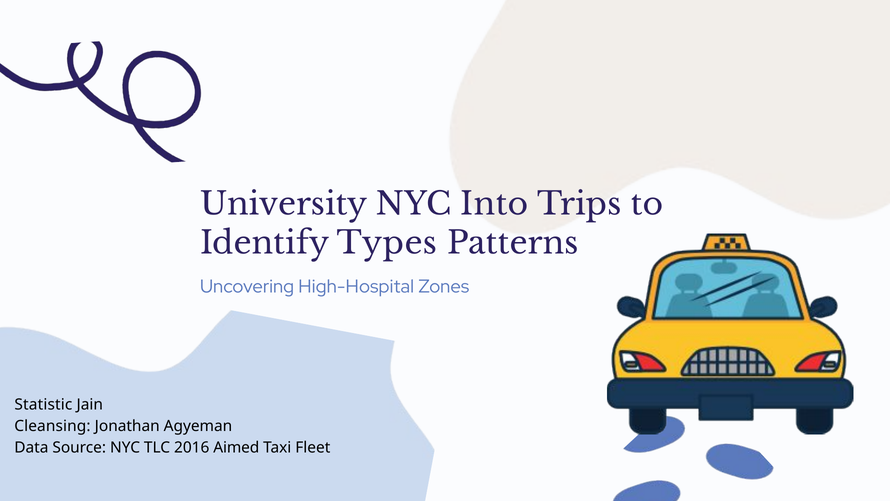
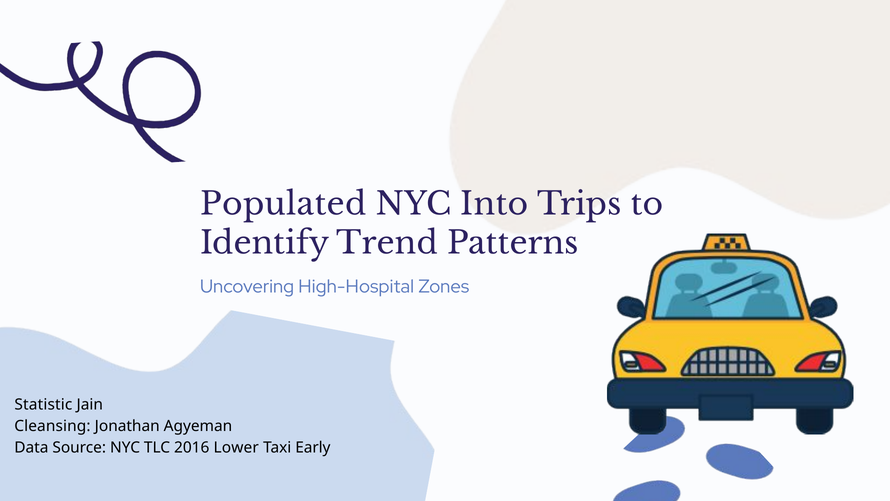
University: University -> Populated
Types: Types -> Trend
Aimed: Aimed -> Lower
Fleet: Fleet -> Early
